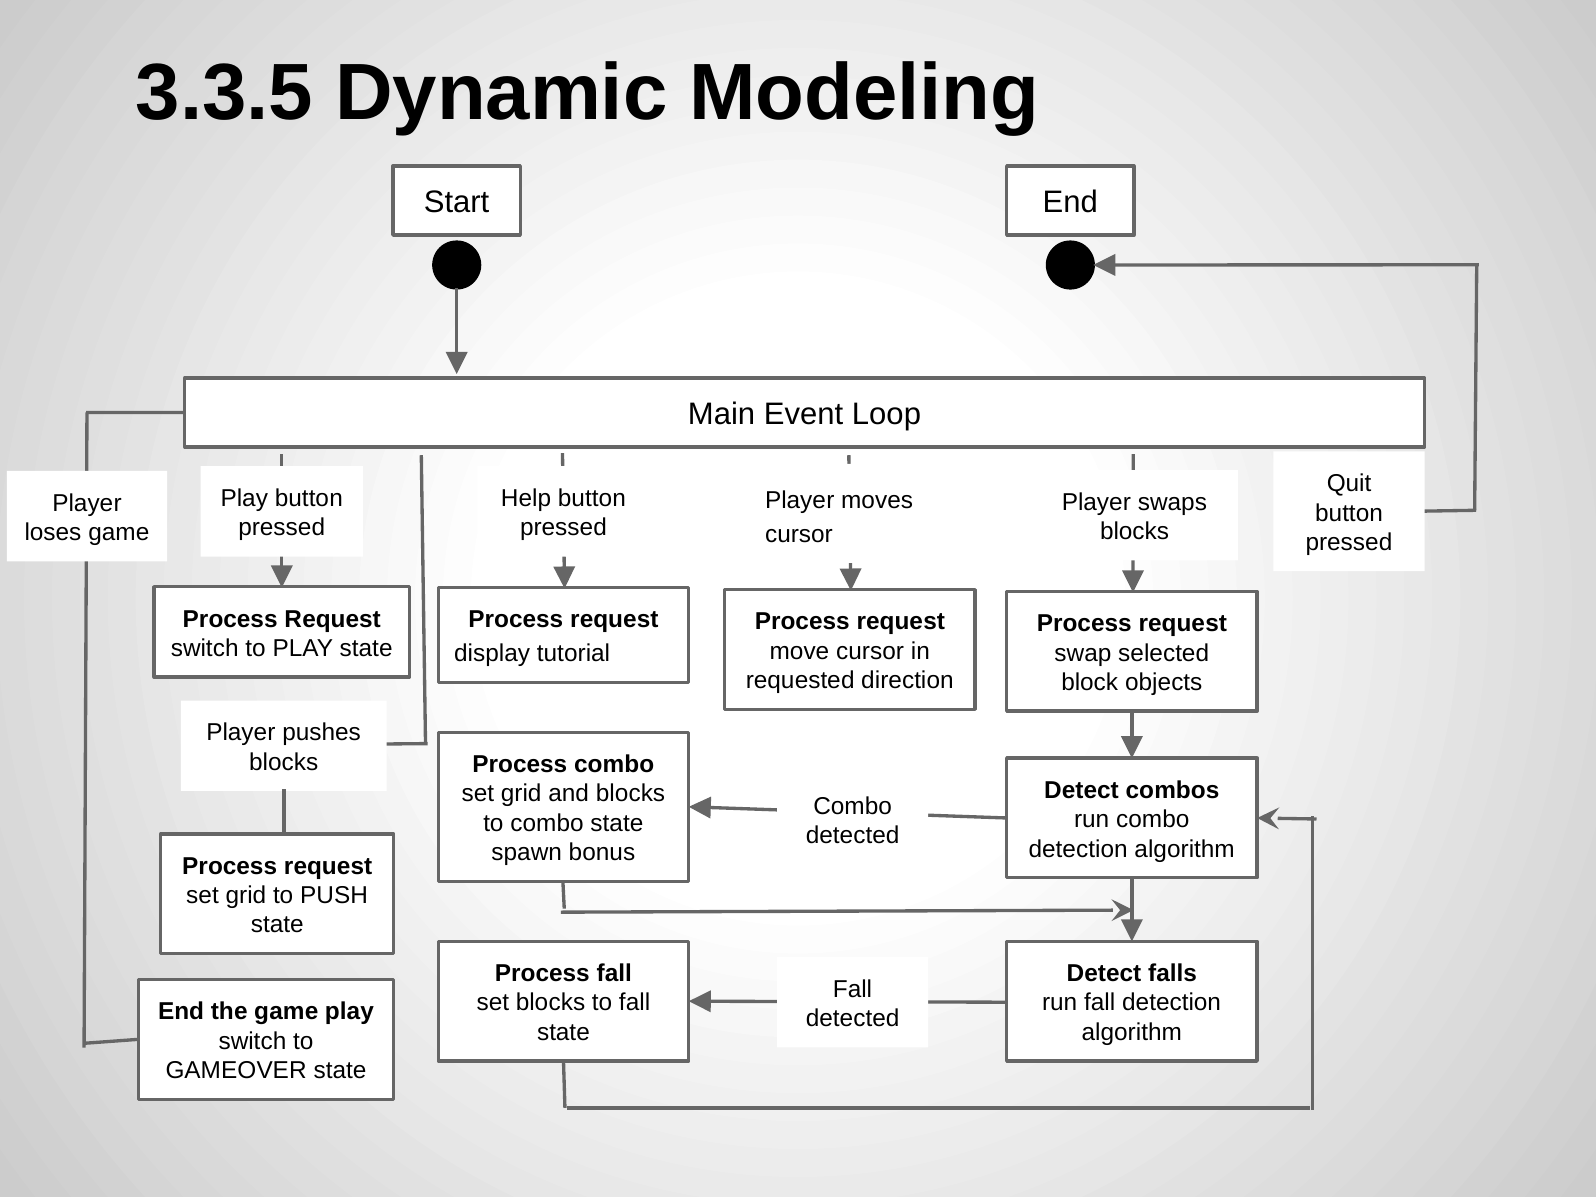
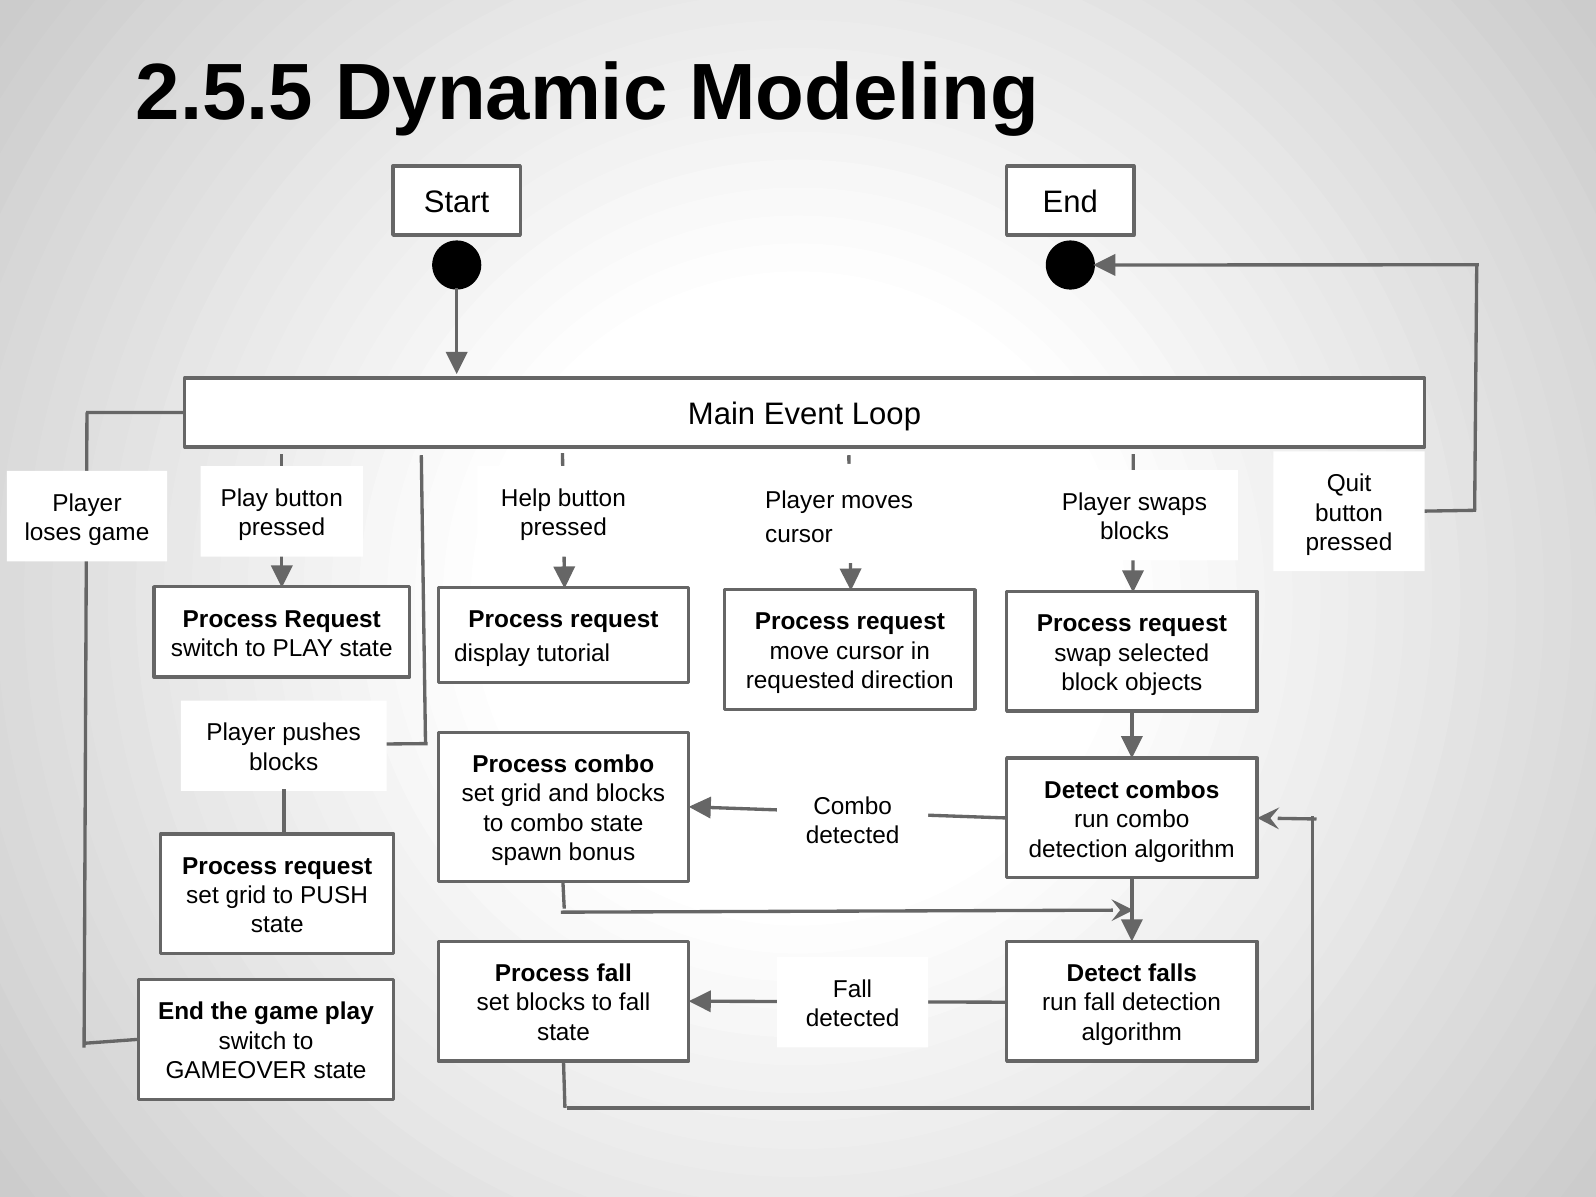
3.3.5: 3.3.5 -> 2.5.5
